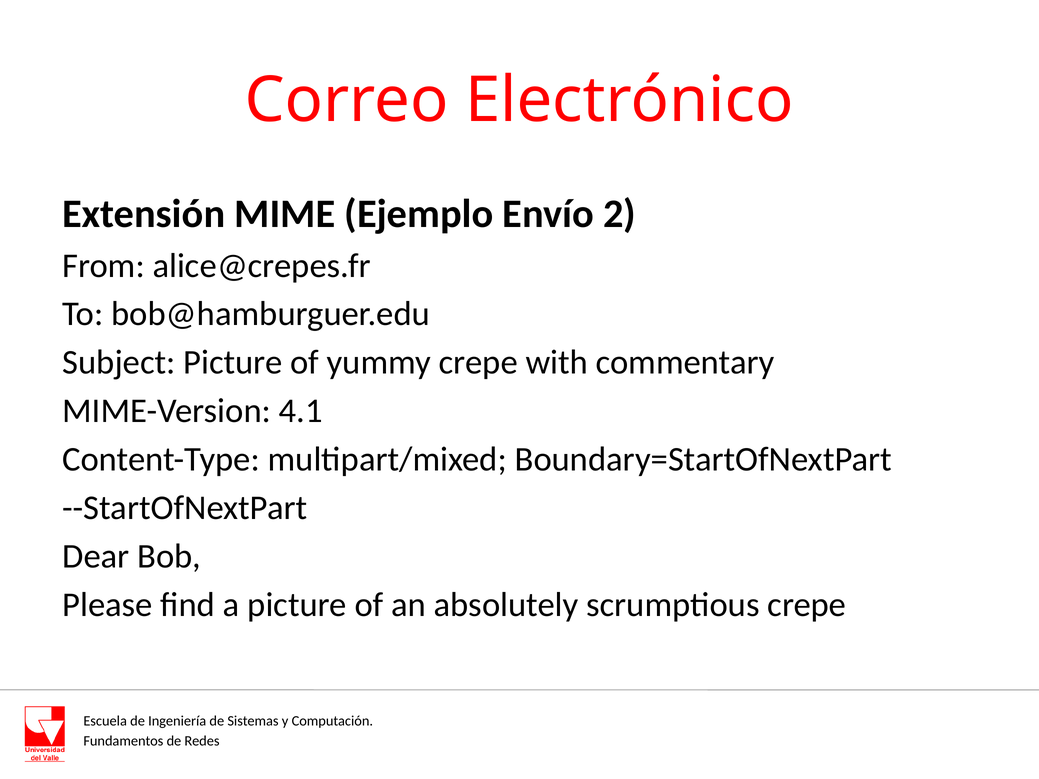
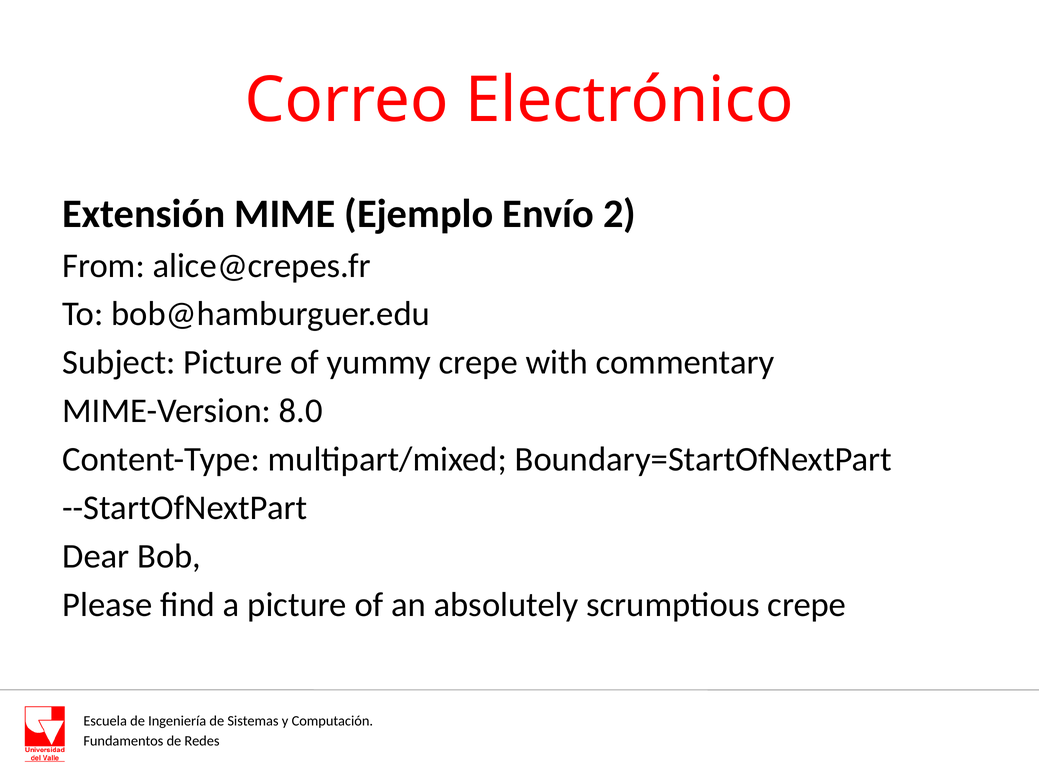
4.1: 4.1 -> 8.0
